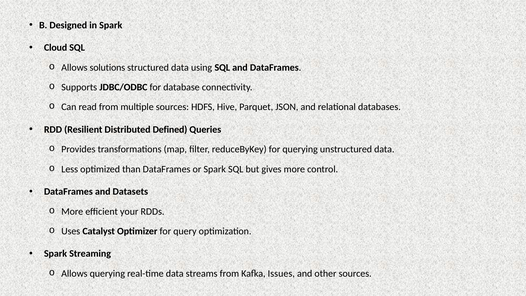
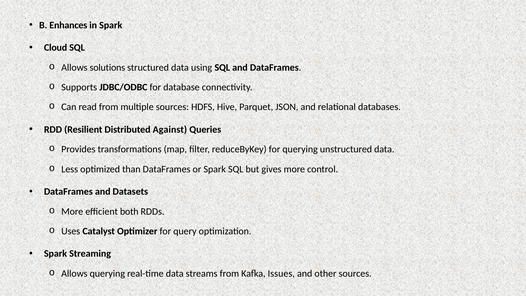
Designed: Designed -> Enhances
Defined: Defined -> Against
your: your -> both
